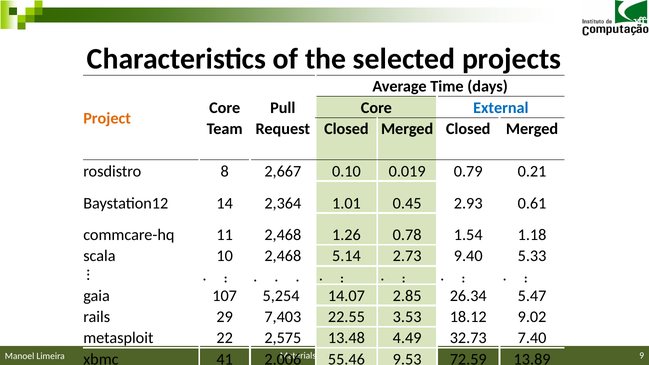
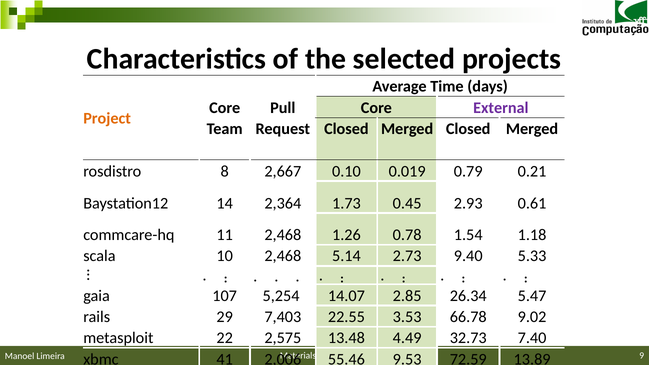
External colour: blue -> purple
1.01: 1.01 -> 1.73
18.12: 18.12 -> 66.78
